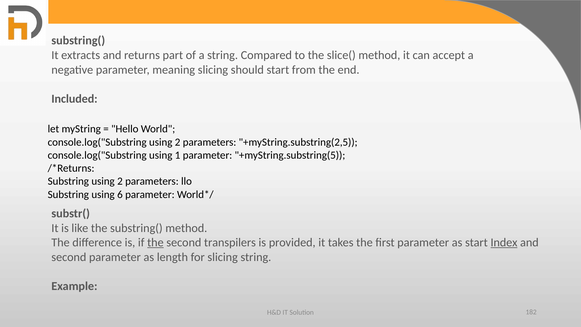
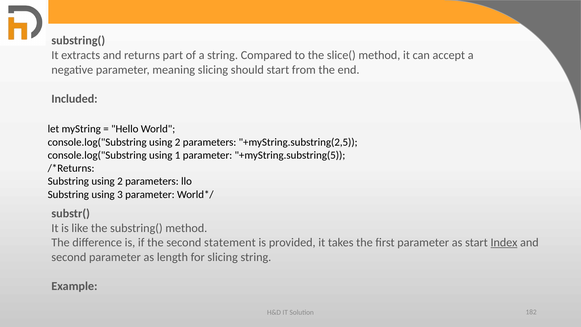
6: 6 -> 3
the at (155, 242) underline: present -> none
transpilers: transpilers -> statement
